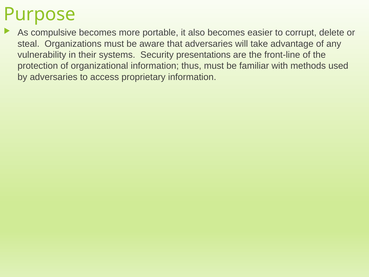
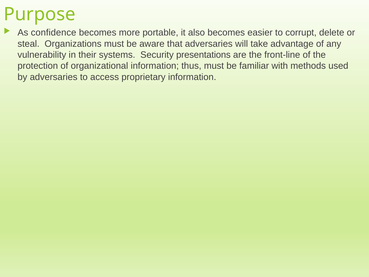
compulsive: compulsive -> confidence
